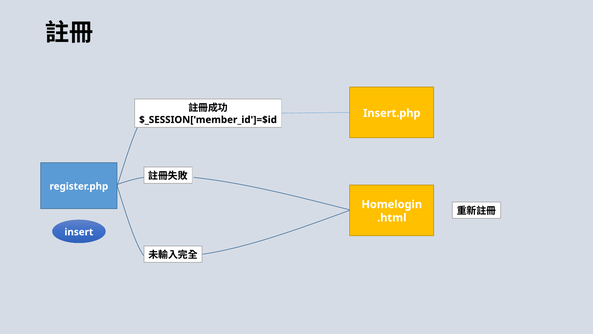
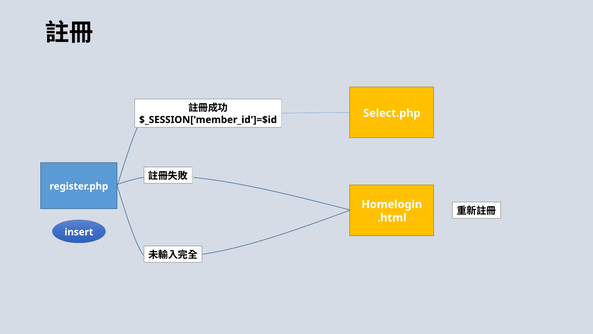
Insert.php: Insert.php -> Select.php
